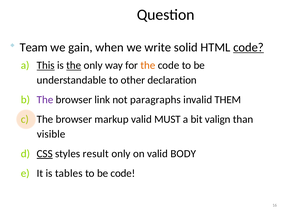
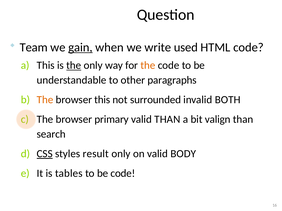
gain underline: none -> present
solid: solid -> used
code at (249, 47) underline: present -> none
This at (46, 65) underline: present -> none
declaration: declaration -> paragraphs
The at (45, 100) colour: purple -> orange
browser link: link -> this
paragraphs: paragraphs -> surrounded
THEM: THEM -> BOTH
markup: markup -> primary
valid MUST: MUST -> THAN
visible: visible -> search
